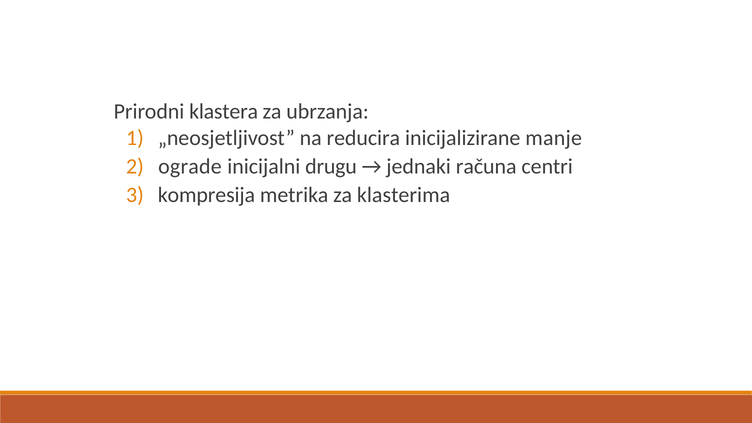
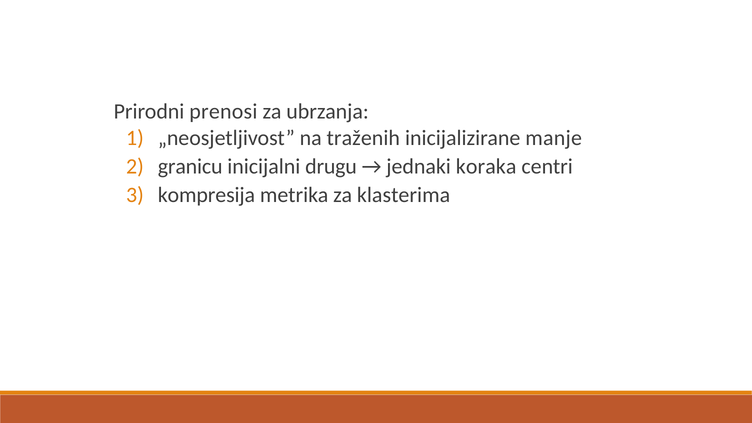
klastera: klastera -> prenosi
reducira: reducira -> traženih
ograde: ograde -> granicu
računa: računa -> koraka
